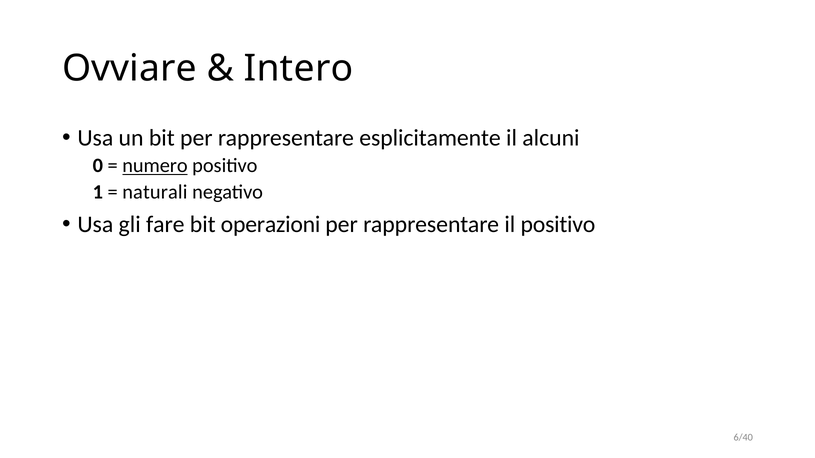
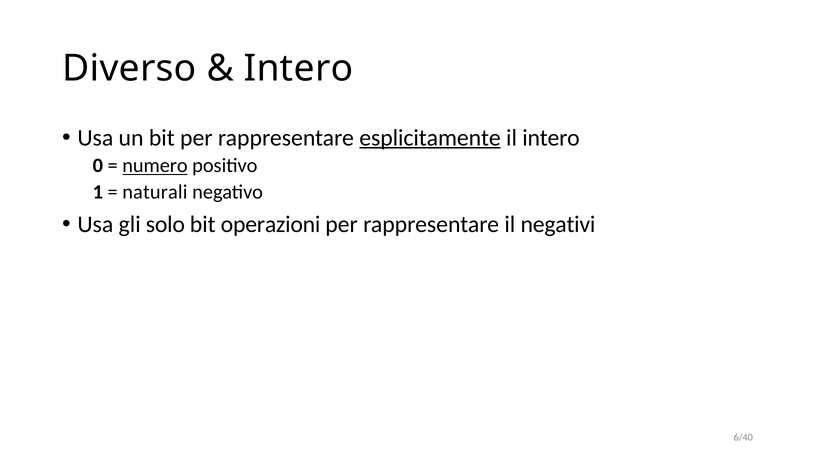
Ovviare: Ovviare -> Diverso
esplicitamente underline: none -> present
il alcuni: alcuni -> intero
fare: fare -> solo
il positivo: positivo -> negativi
